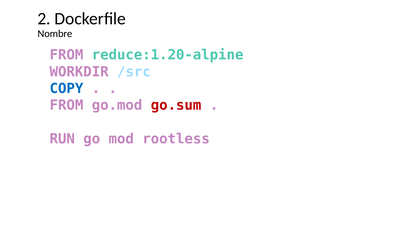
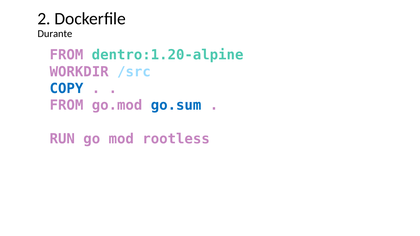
Nombre: Nombre -> Durante
reduce:1.20-alpine: reduce:1.20-alpine -> dentro:1.20-alpine
go.sum colour: red -> blue
